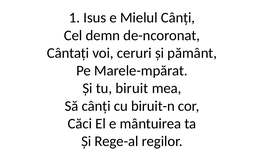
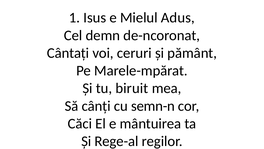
Mielul Cânți: Cânți -> Adus
biruit-n: biruit-n -> semn-n
